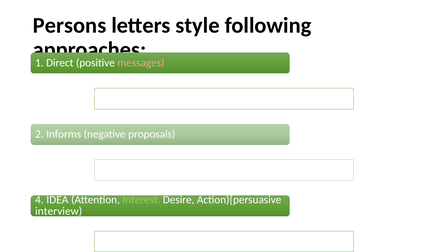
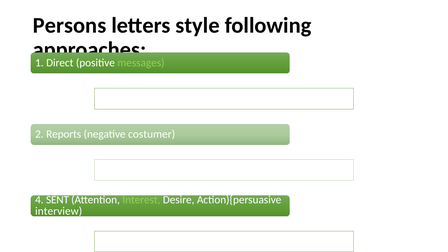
messages colour: pink -> light green
Informs: Informs -> Reports
proposals: proposals -> costumer
IDEA: IDEA -> SENT
